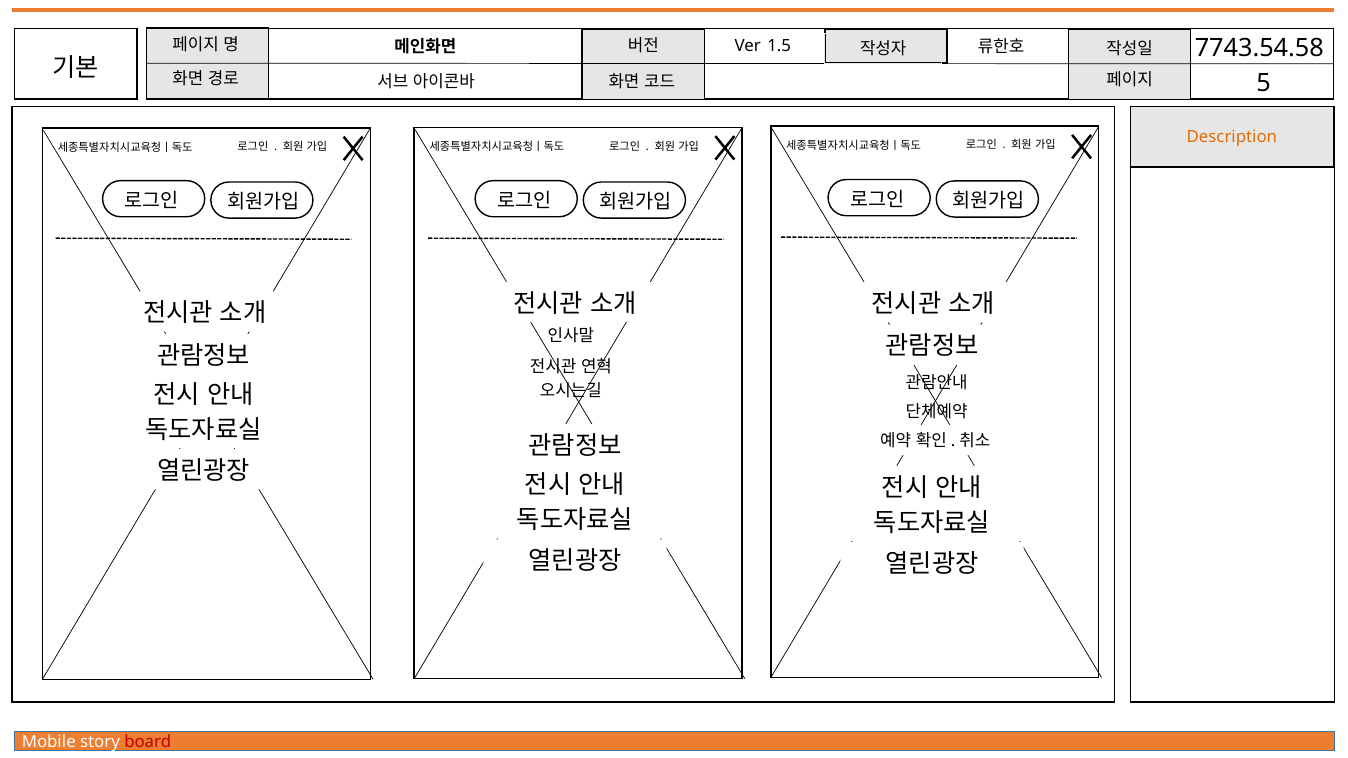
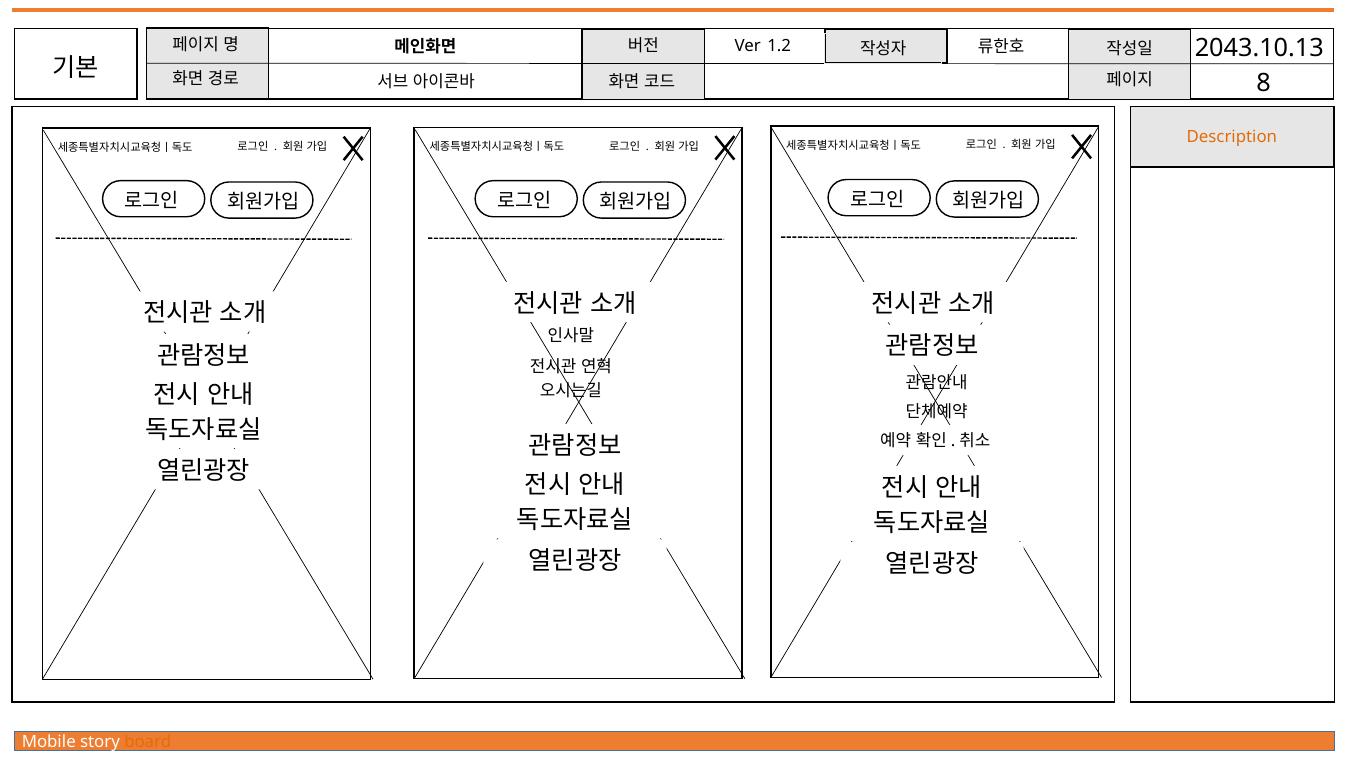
7743.54.58: 7743.54.58 -> 2043.10.13
1.5: 1.5 -> 1.2
5: 5 -> 8
board colour: red -> orange
